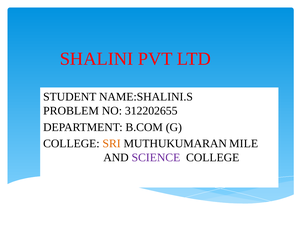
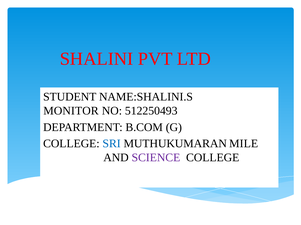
PROBLEM: PROBLEM -> MONITOR
312202655: 312202655 -> 512250493
SRI colour: orange -> blue
